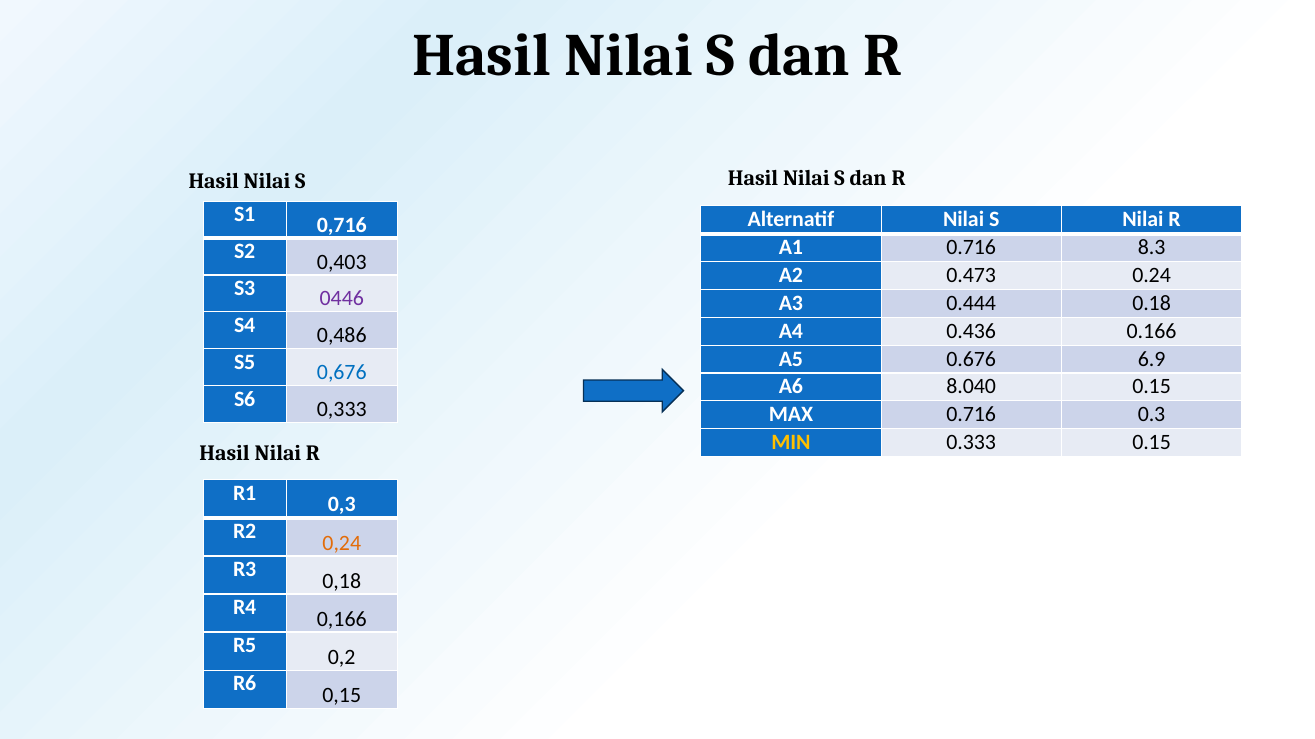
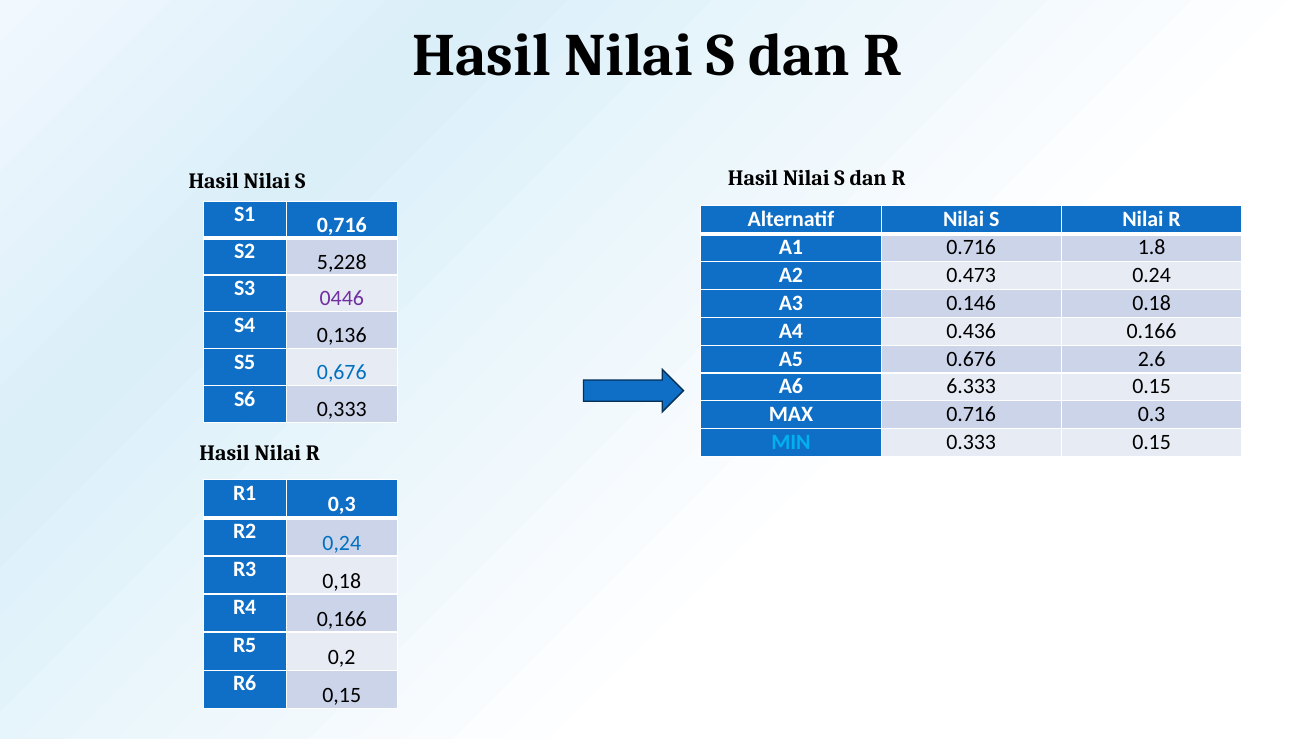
8.3: 8.3 -> 1.8
0,403: 0,403 -> 5,228
0.444: 0.444 -> 0.146
0,486: 0,486 -> 0,136
6.9: 6.9 -> 2.6
8.040: 8.040 -> 6.333
MIN colour: yellow -> light blue
0,24 colour: orange -> blue
